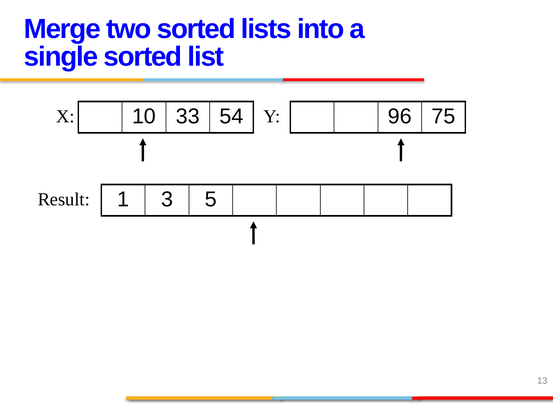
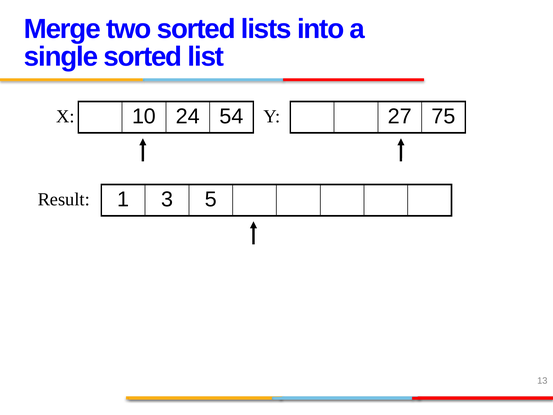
33: 33 -> 24
96: 96 -> 27
